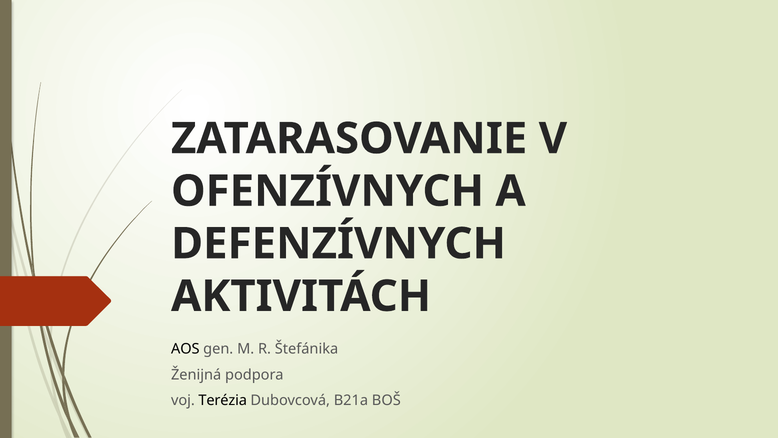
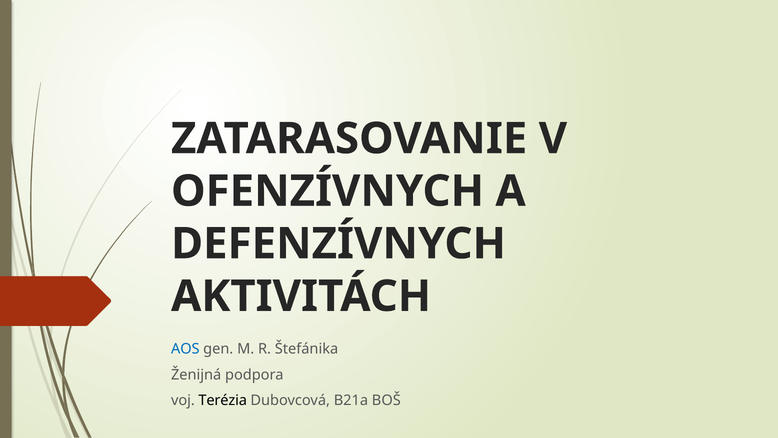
AOS colour: black -> blue
